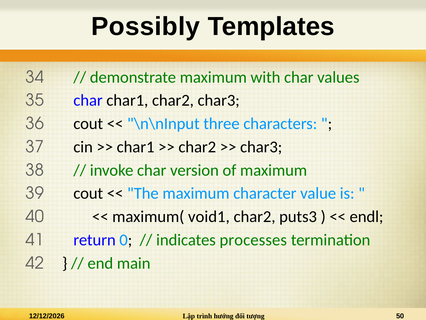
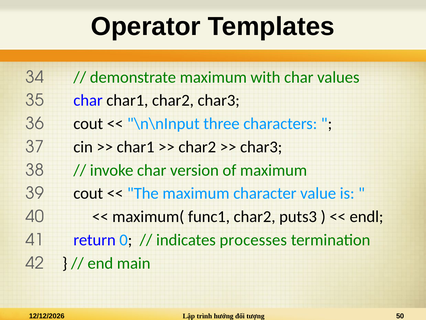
Possibly: Possibly -> Operator
void1: void1 -> func1
